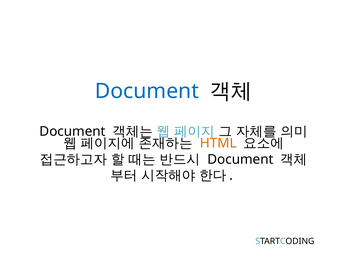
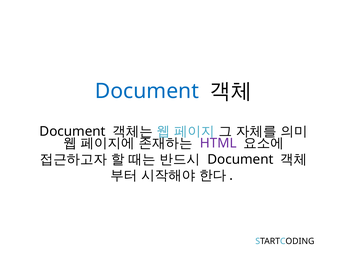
HTML colour: orange -> purple
